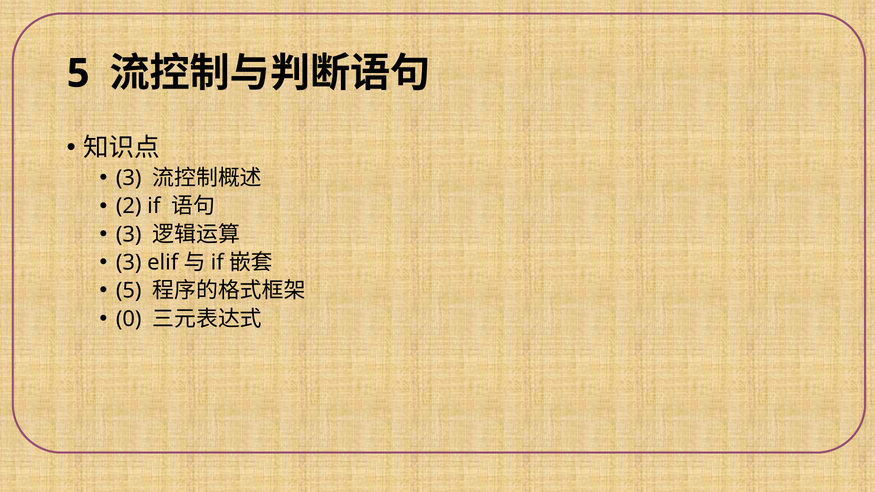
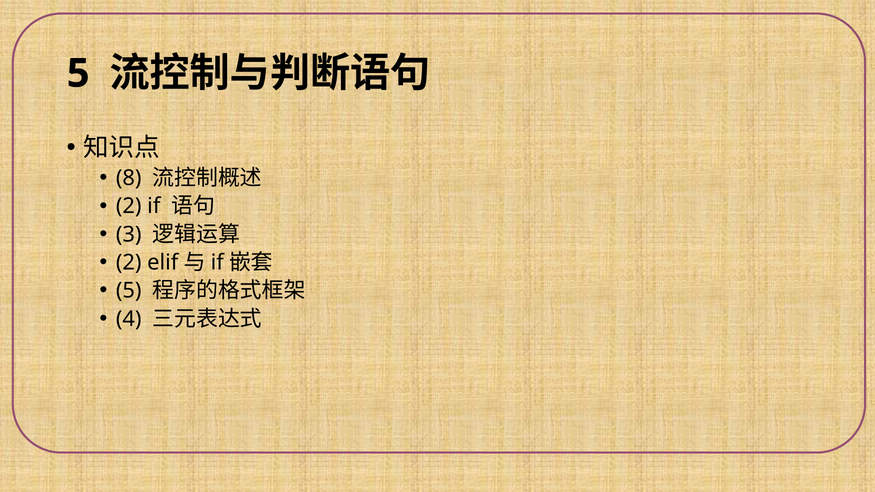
3 at (129, 178): 3 -> 8
3 at (129, 263): 3 -> 2
0: 0 -> 4
